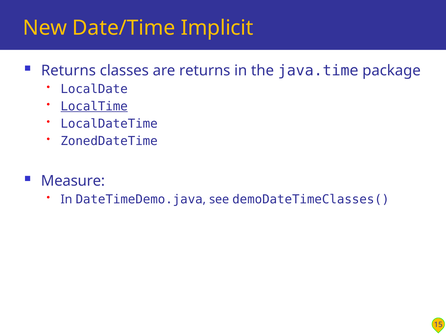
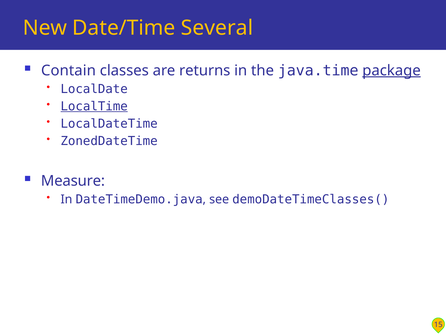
Implicit: Implicit -> Several
Returns at (68, 71): Returns -> Contain
package underline: none -> present
